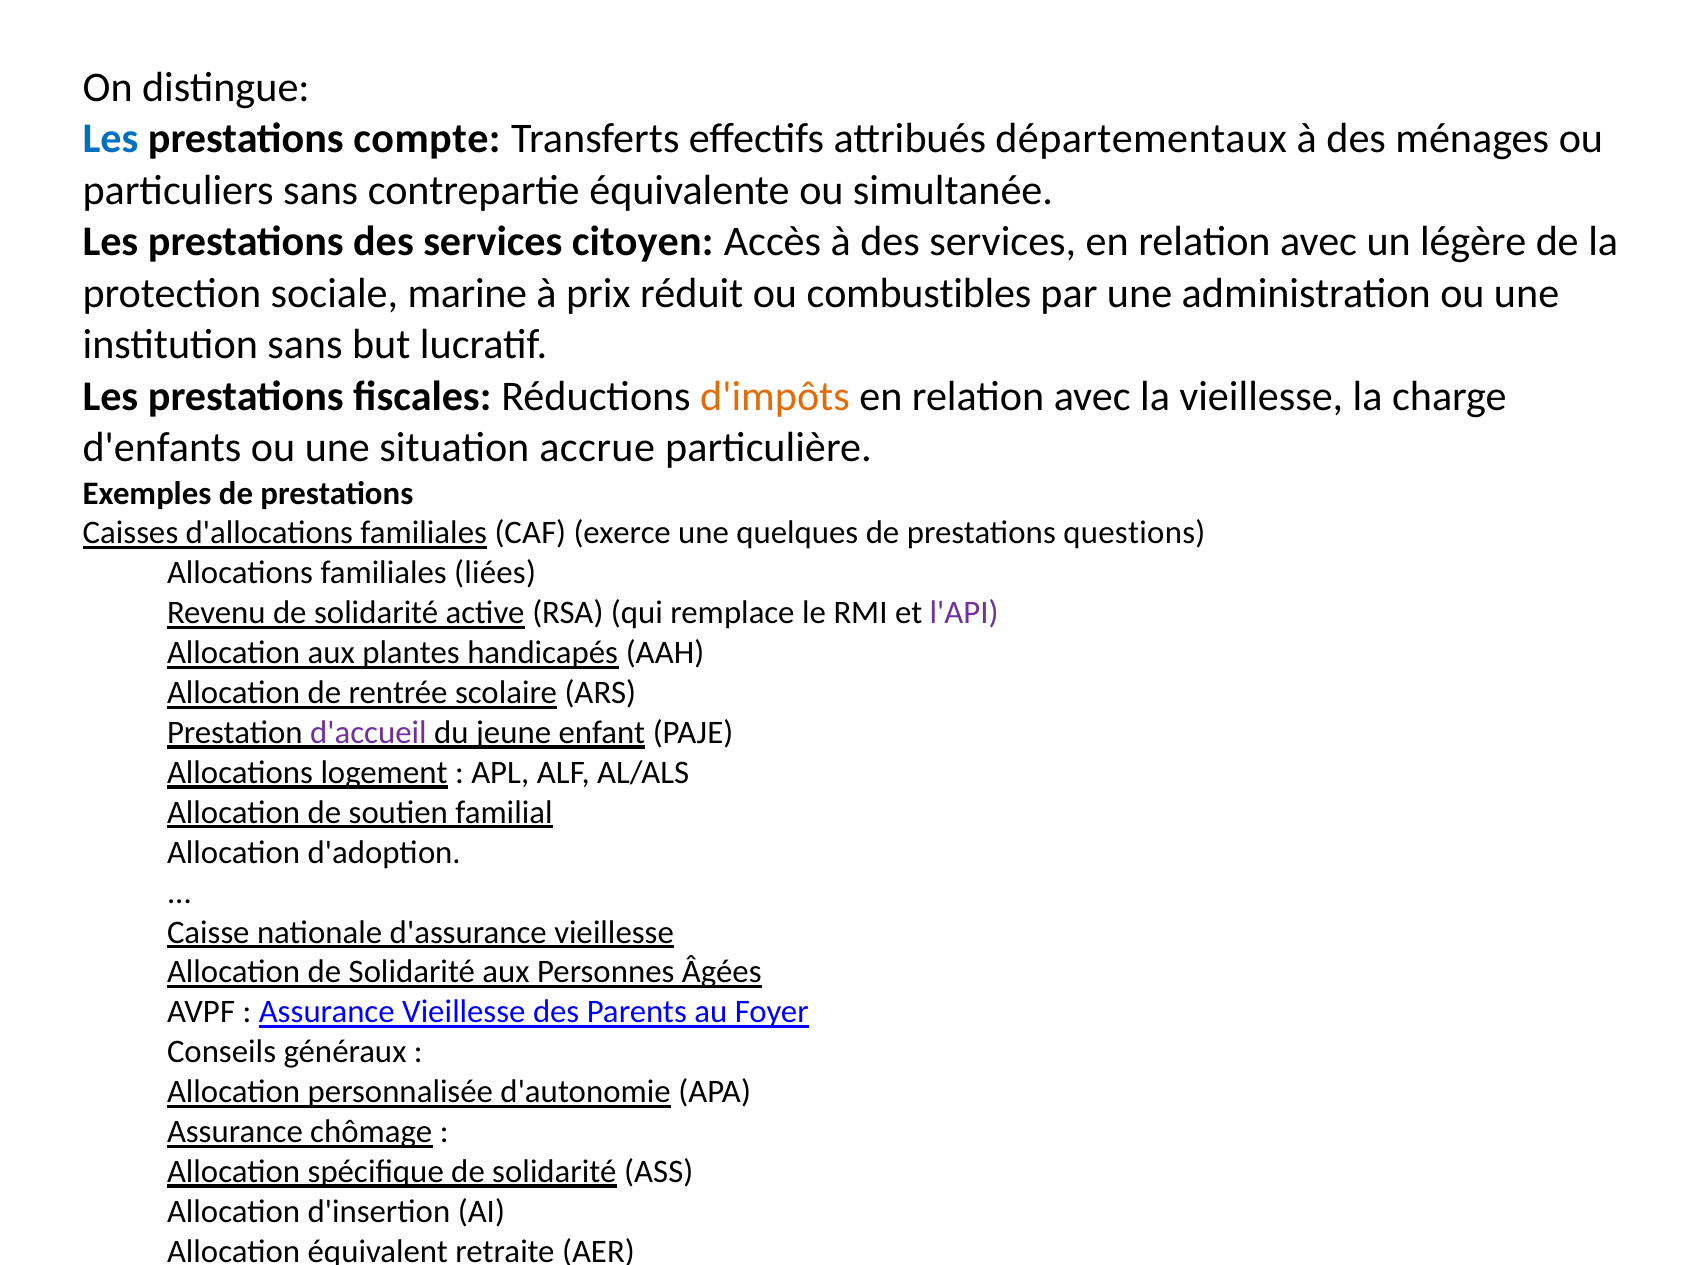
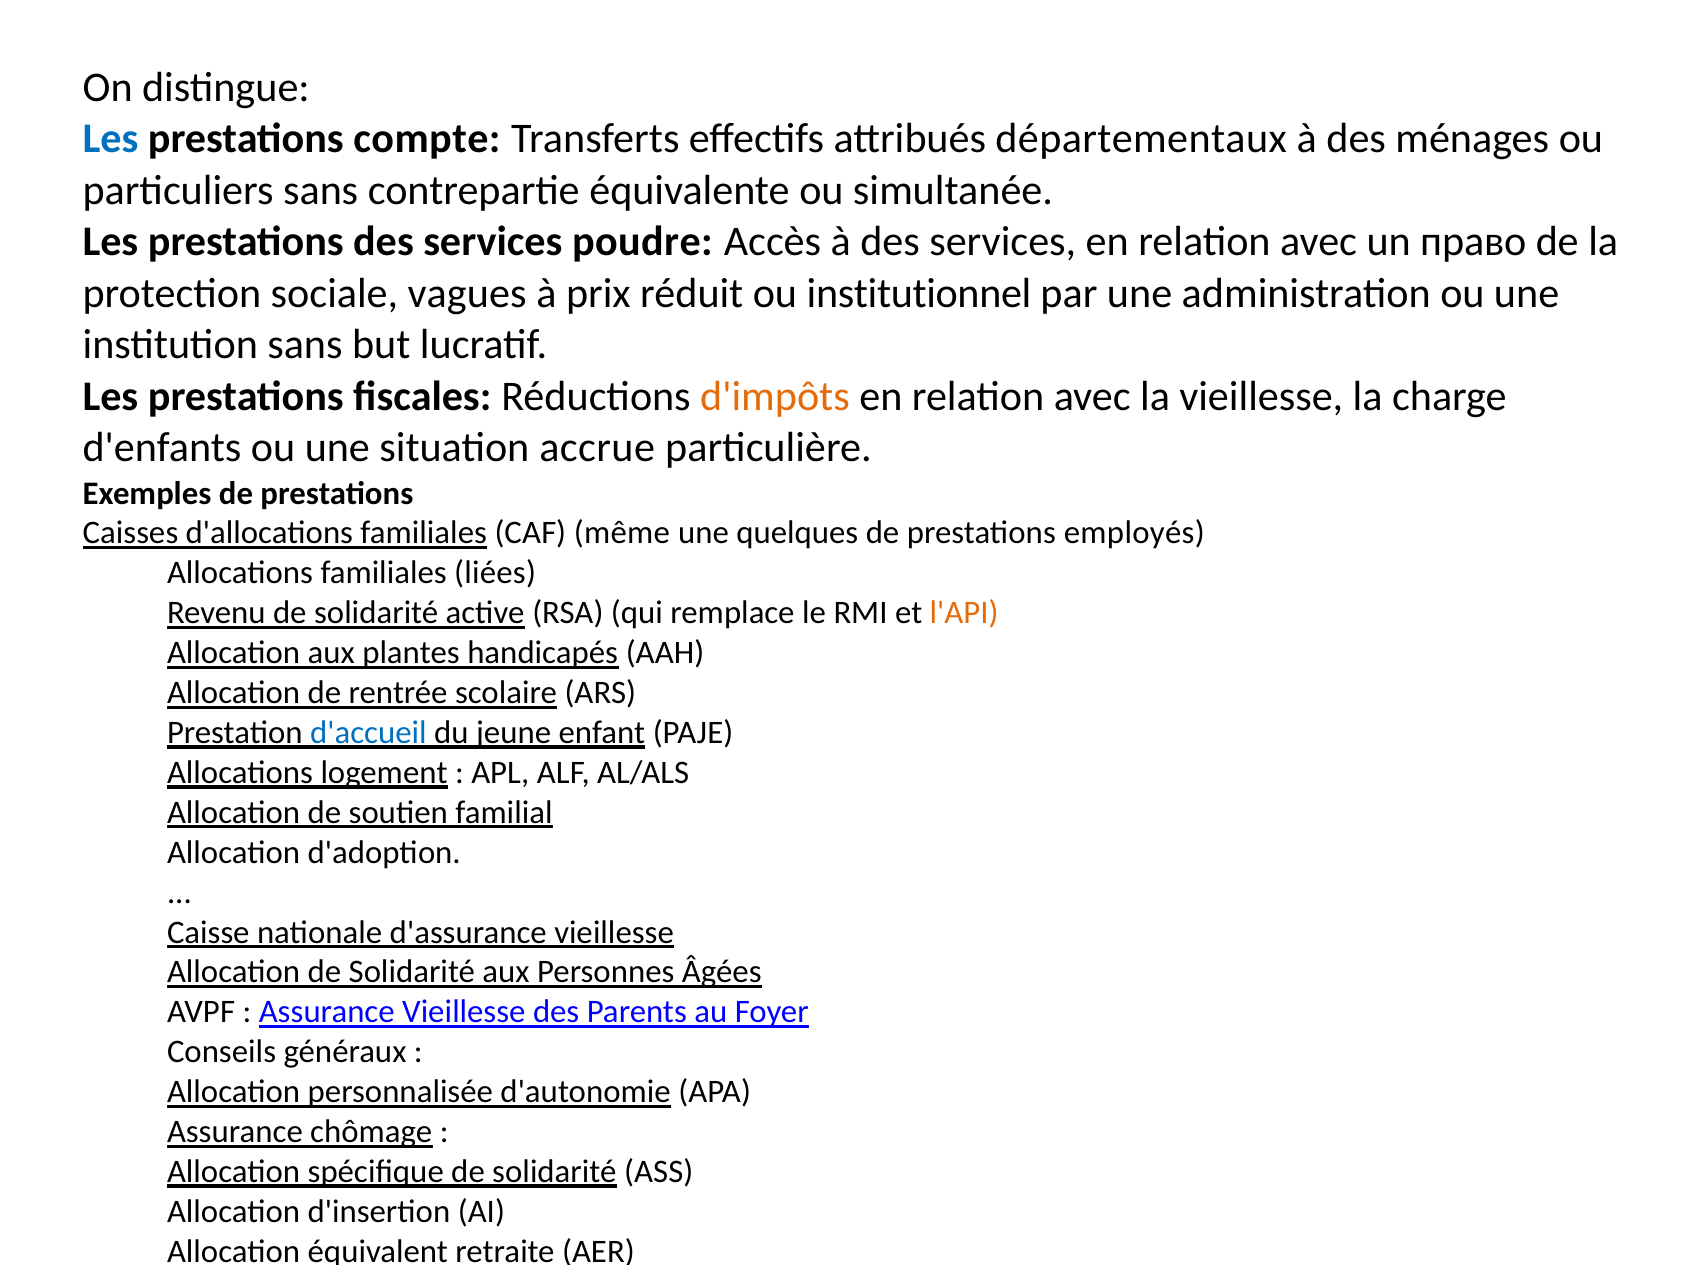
citoyen: citoyen -> poudre
légère: légère -> право
marine: marine -> vagues
combustibles: combustibles -> institutionnel
exerce: exerce -> même
questions: questions -> employés
l'API colour: purple -> orange
d'accueil colour: purple -> blue
